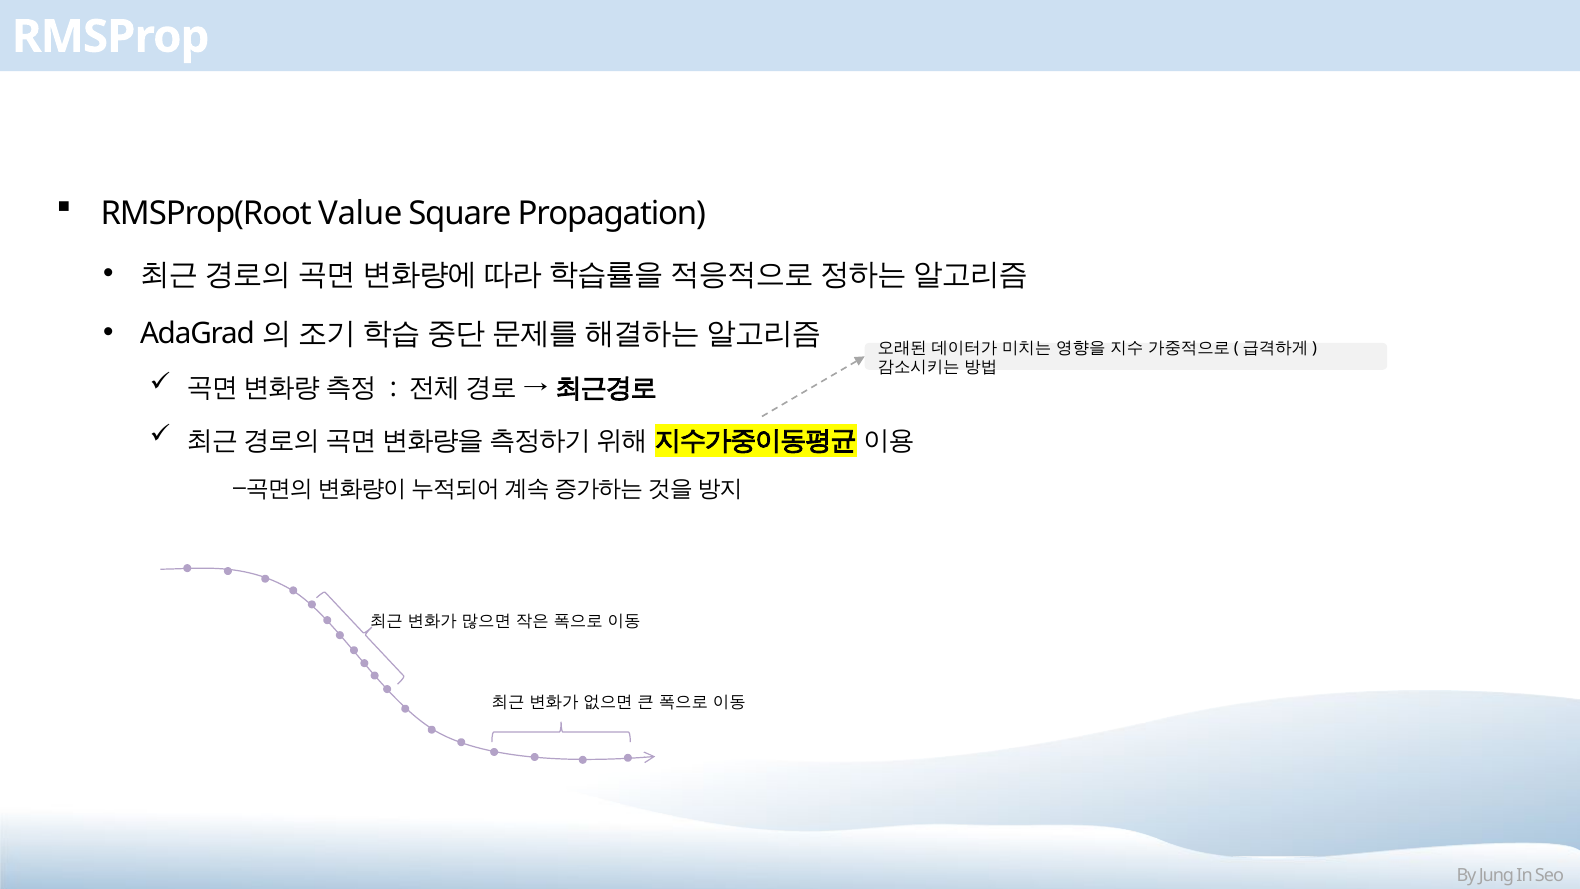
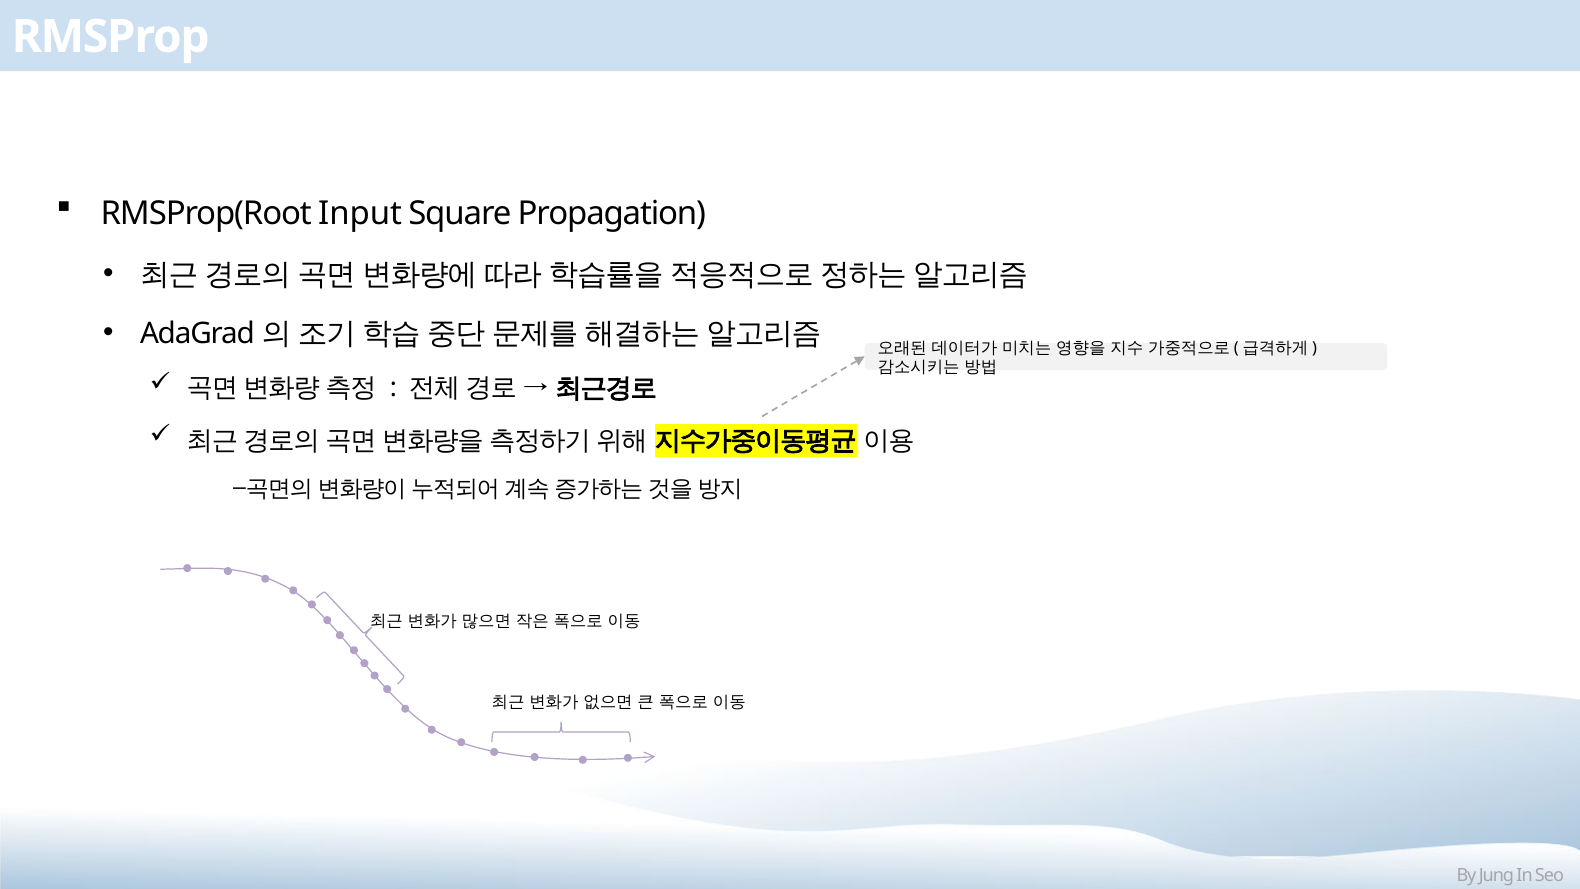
Value: Value -> Input
